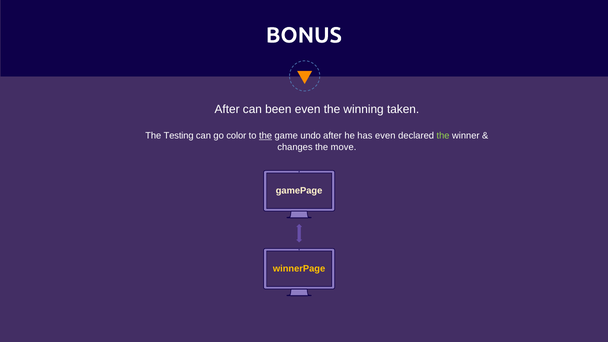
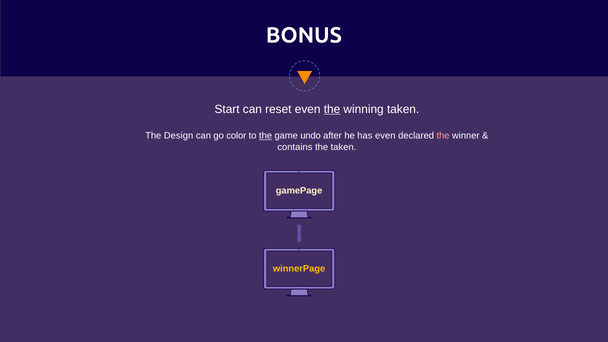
After at (227, 109): After -> Start
been: been -> reset
the at (332, 109) underline: none -> present
Testing: Testing -> Design
the at (443, 136) colour: light green -> pink
changes: changes -> contains
the move: move -> taken
